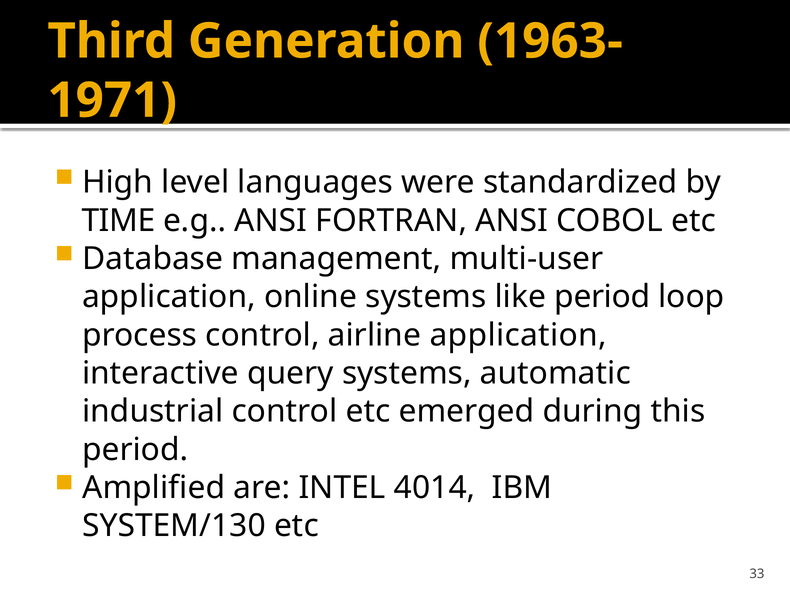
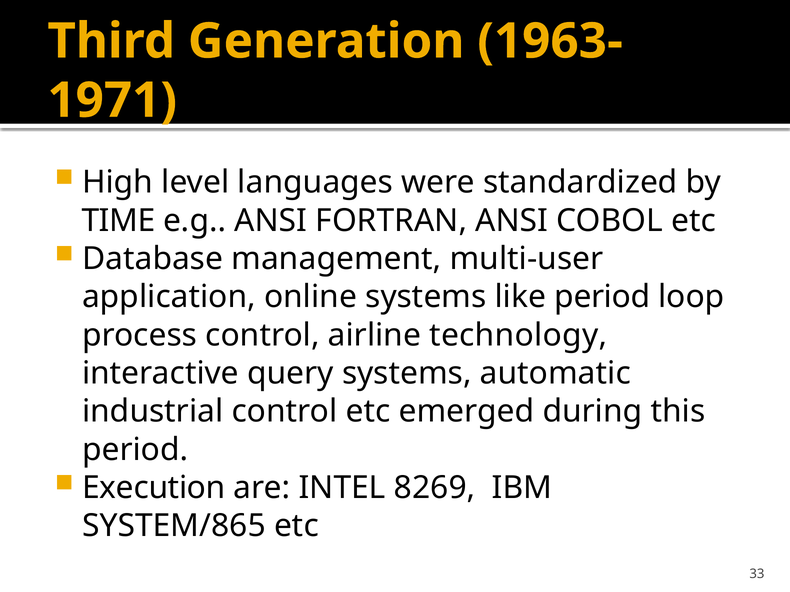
airline application: application -> technology
Amplified: Amplified -> Execution
4014: 4014 -> 8269
SYSTEM/130: SYSTEM/130 -> SYSTEM/865
